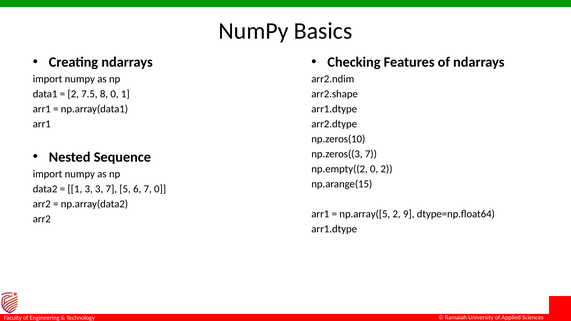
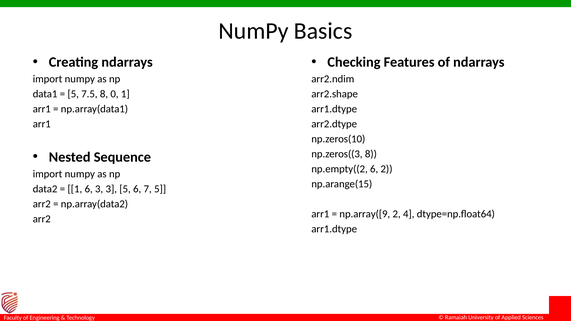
2 at (73, 94): 2 -> 5
np.zeros((3 7: 7 -> 8
np.empty((2 0: 0 -> 6
1 3: 3 -> 6
3 7: 7 -> 3
7 0: 0 -> 5
np.array([5: np.array([5 -> np.array([9
9: 9 -> 4
